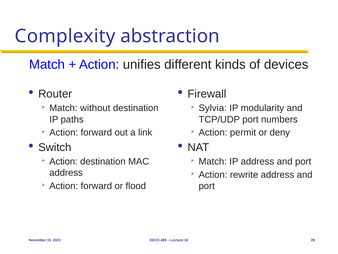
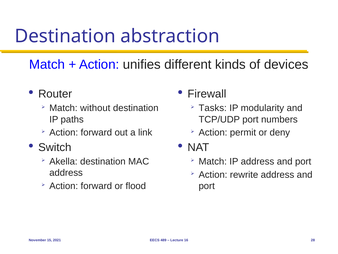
Complexity at (65, 36): Complexity -> Destination
Sylvia: Sylvia -> Tasks
Action at (63, 161): Action -> Akella
